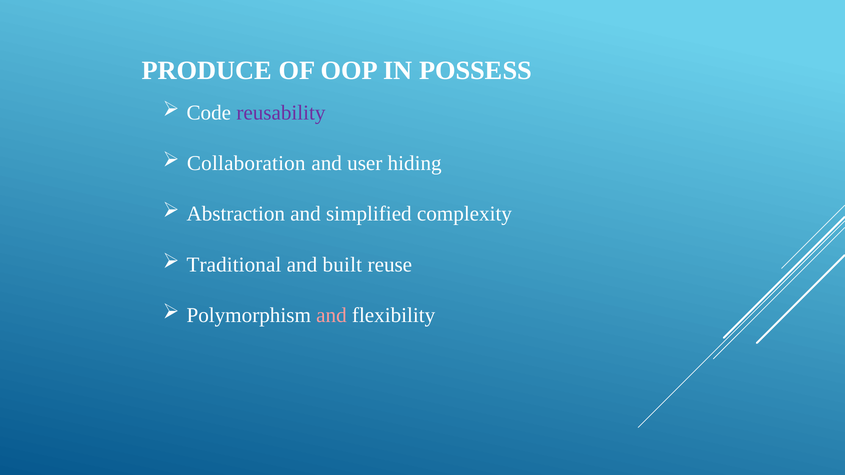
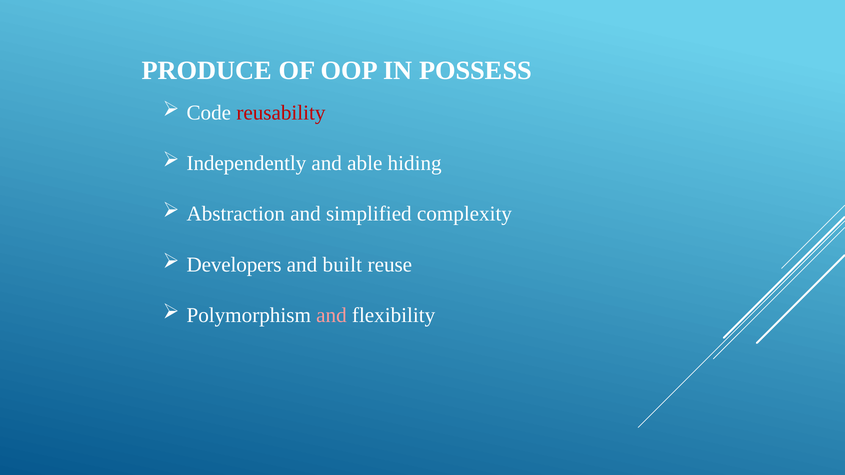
reusability colour: purple -> red
Collaboration: Collaboration -> Independently
user: user -> able
Traditional: Traditional -> Developers
